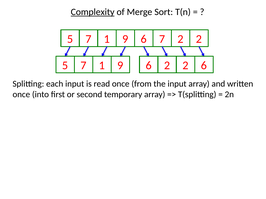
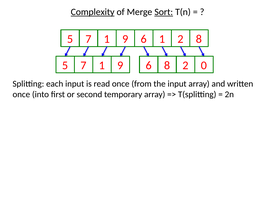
Sort underline: none -> present
6 7: 7 -> 1
2 at (199, 39): 2 -> 8
6 2: 2 -> 8
2 6: 6 -> 0
